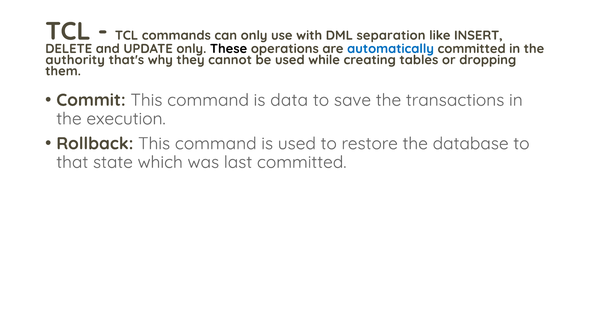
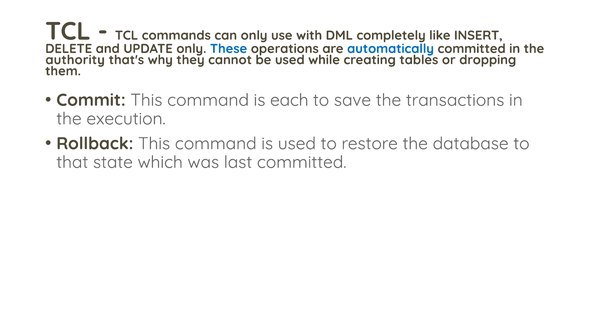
separation: separation -> completely
These colour: black -> blue
data: data -> each
